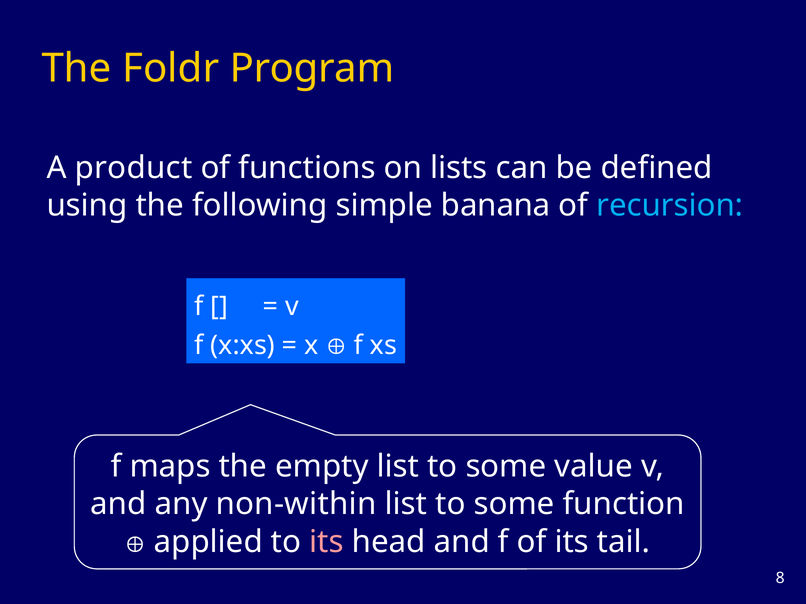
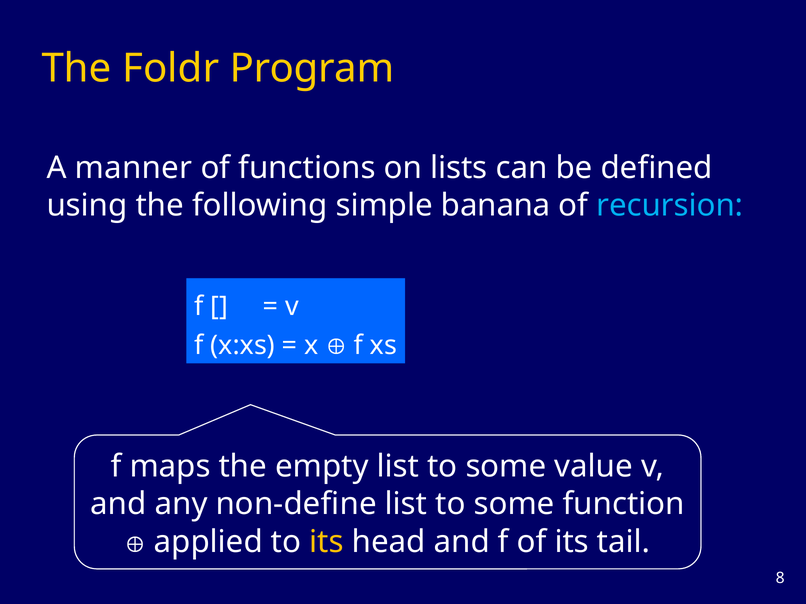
product: product -> manner
non-within: non-within -> non-define
its at (326, 542) colour: pink -> yellow
